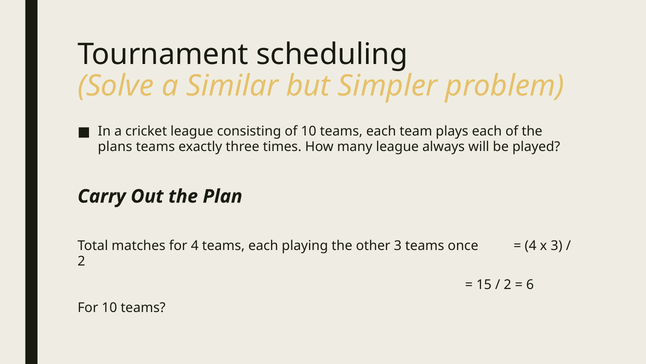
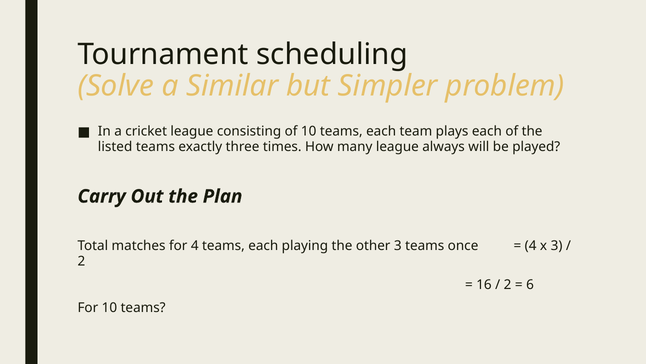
plans: plans -> listed
15: 15 -> 16
